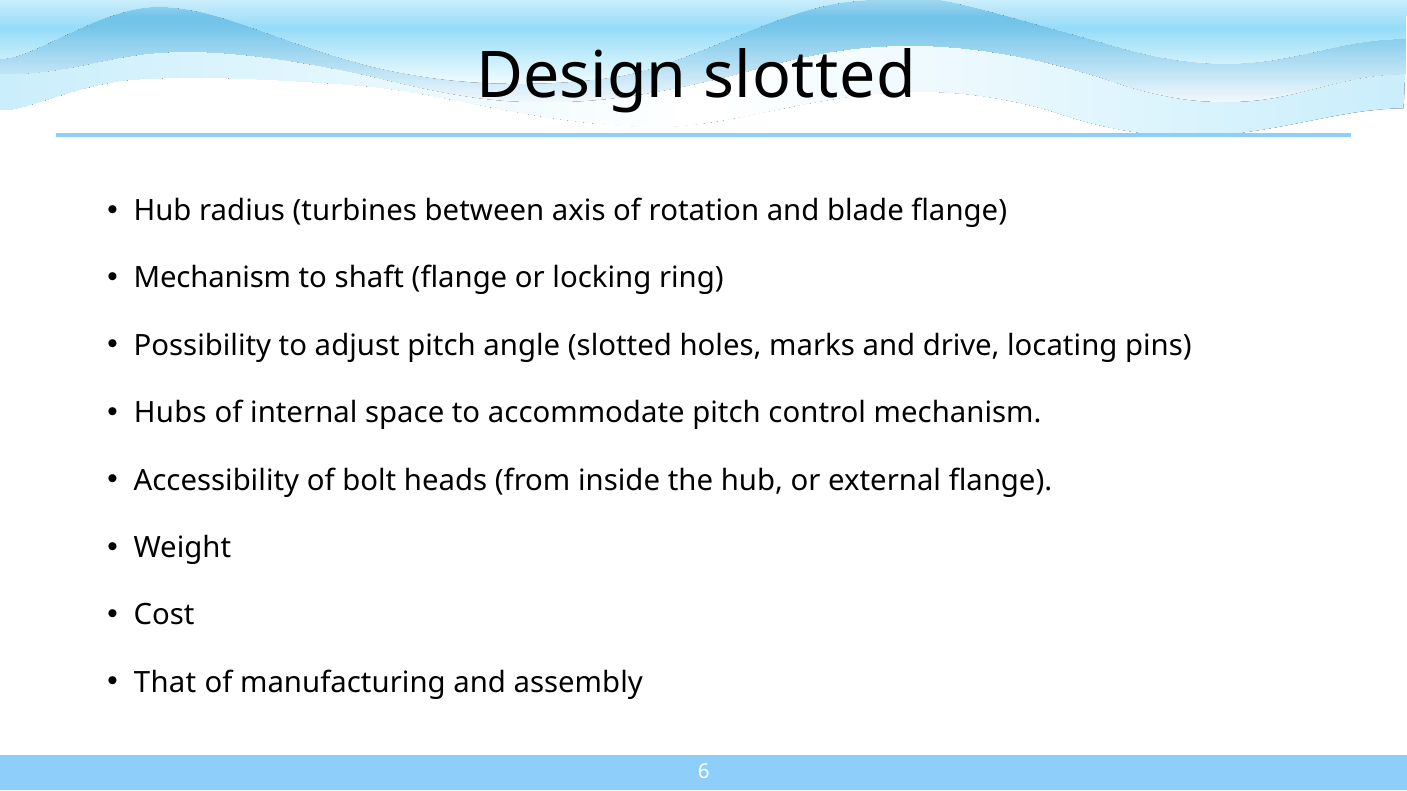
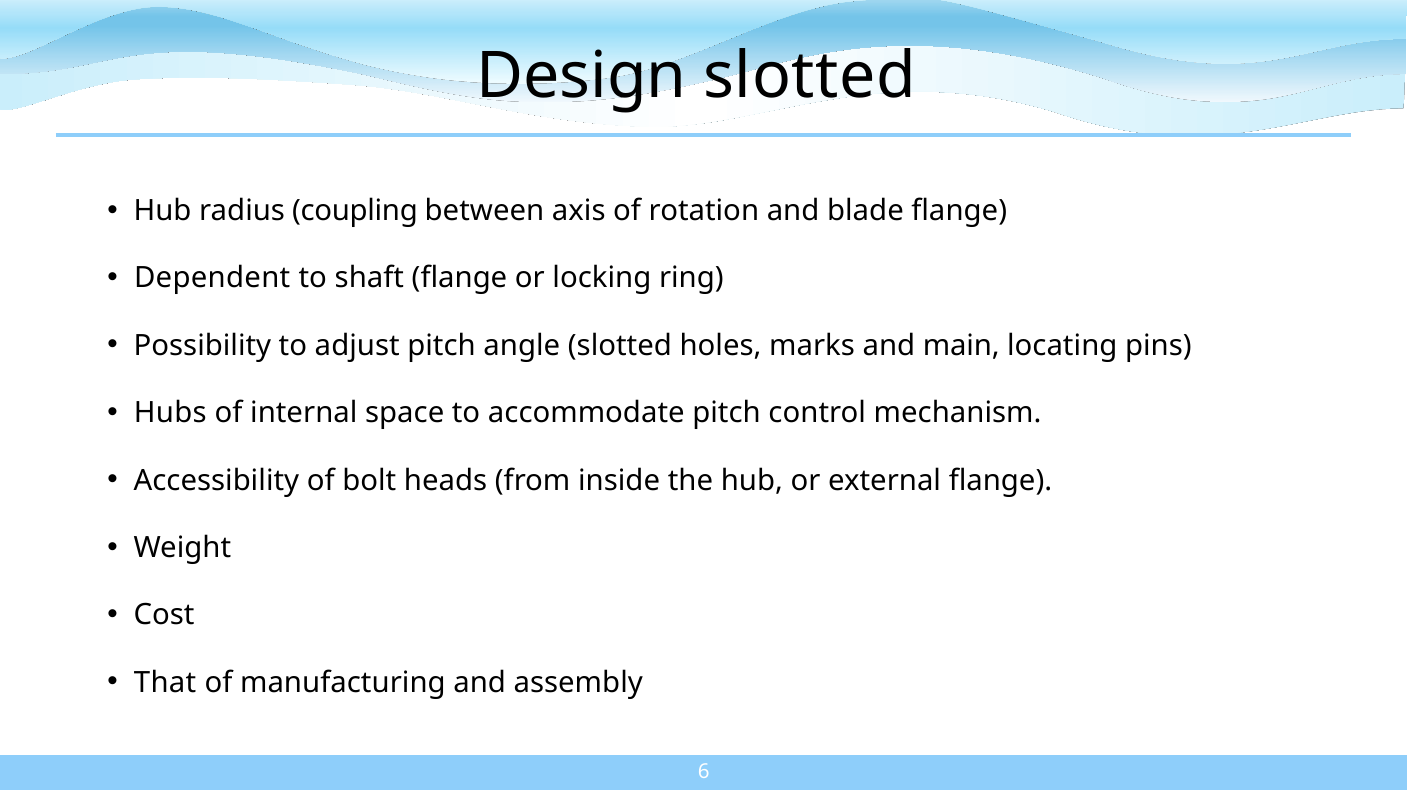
turbines: turbines -> coupling
Mechanism at (212, 278): Mechanism -> Dependent
drive: drive -> main
